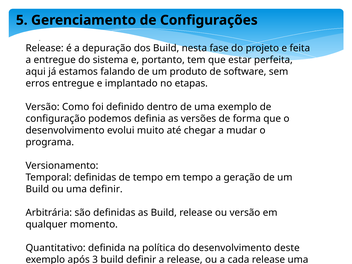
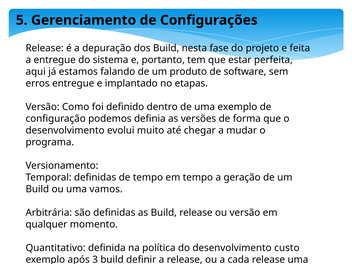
uma definir: definir -> vamos
deste: deste -> custo
